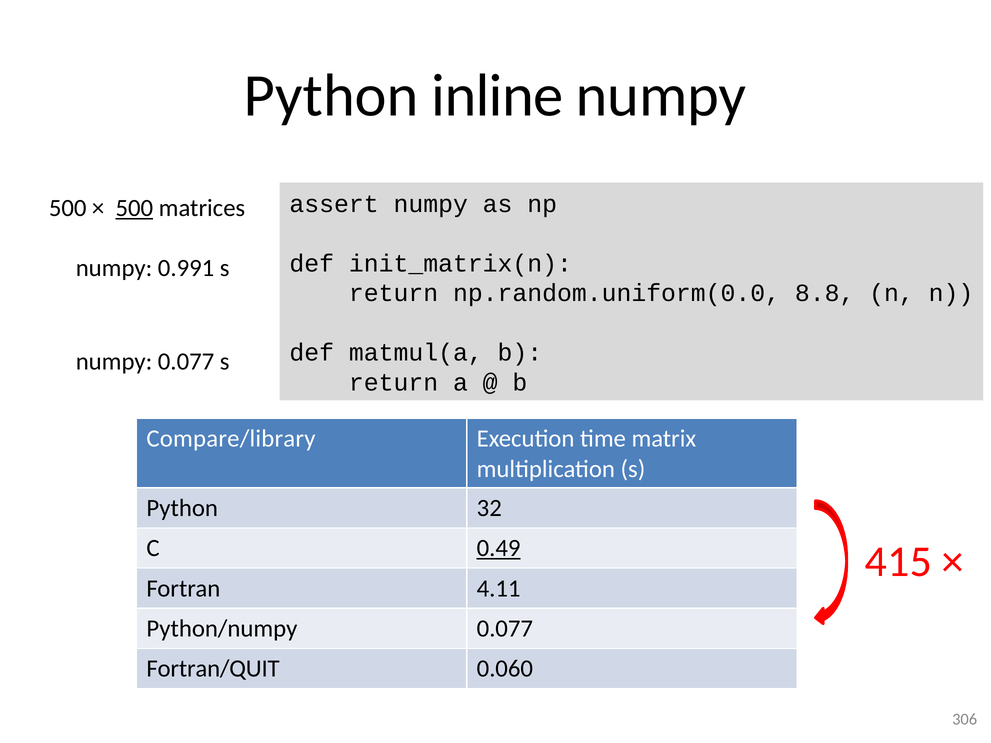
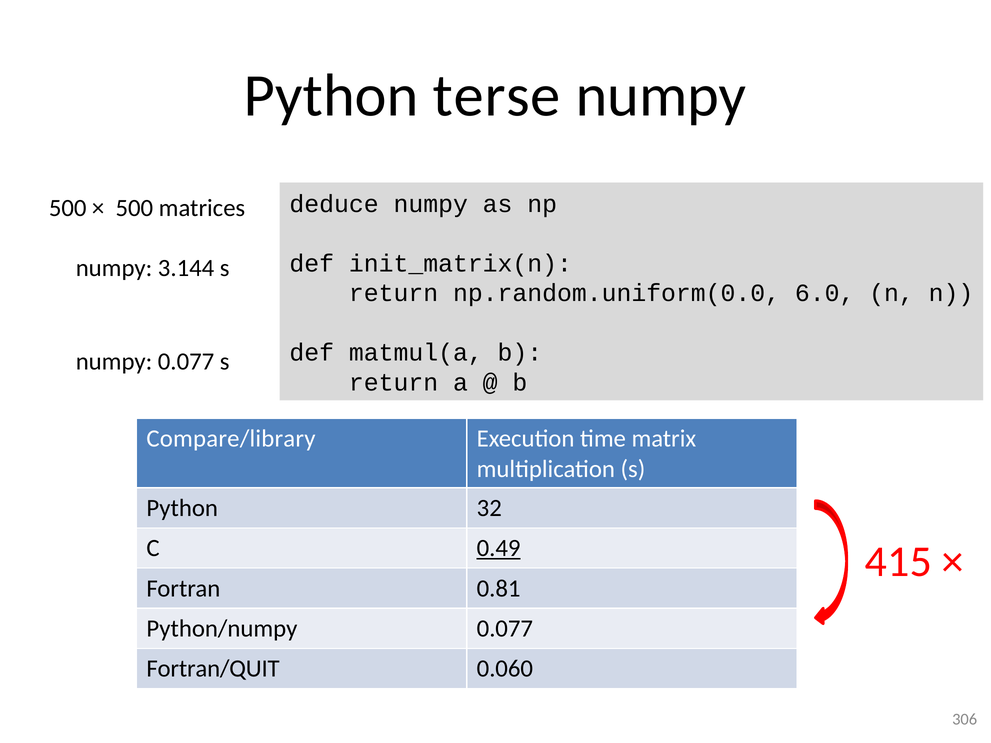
inline: inline -> terse
assert: assert -> deduce
500 at (134, 208) underline: present -> none
0.991: 0.991 -> 3.144
8.8: 8.8 -> 6.0
4.11: 4.11 -> 0.81
